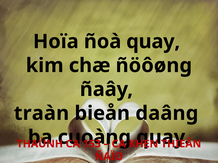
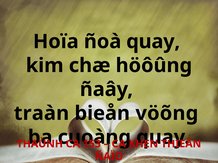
ñöôøng: ñöôøng -> höôûng
daâng: daâng -> vöõng
